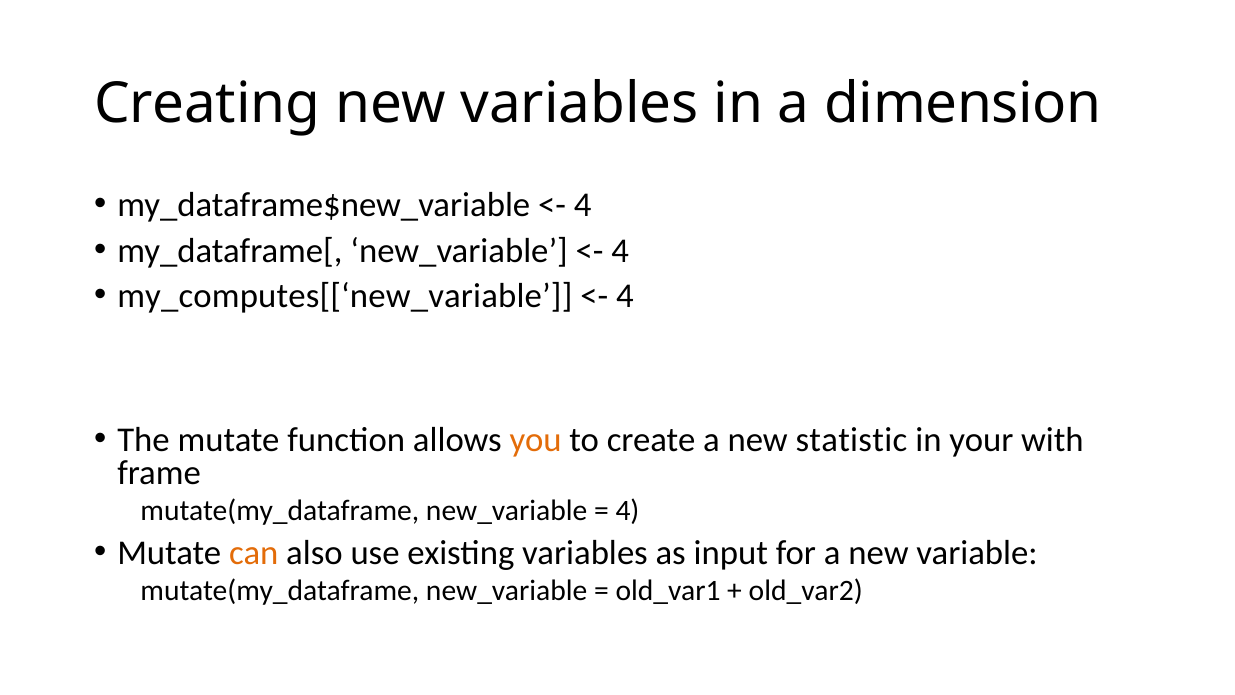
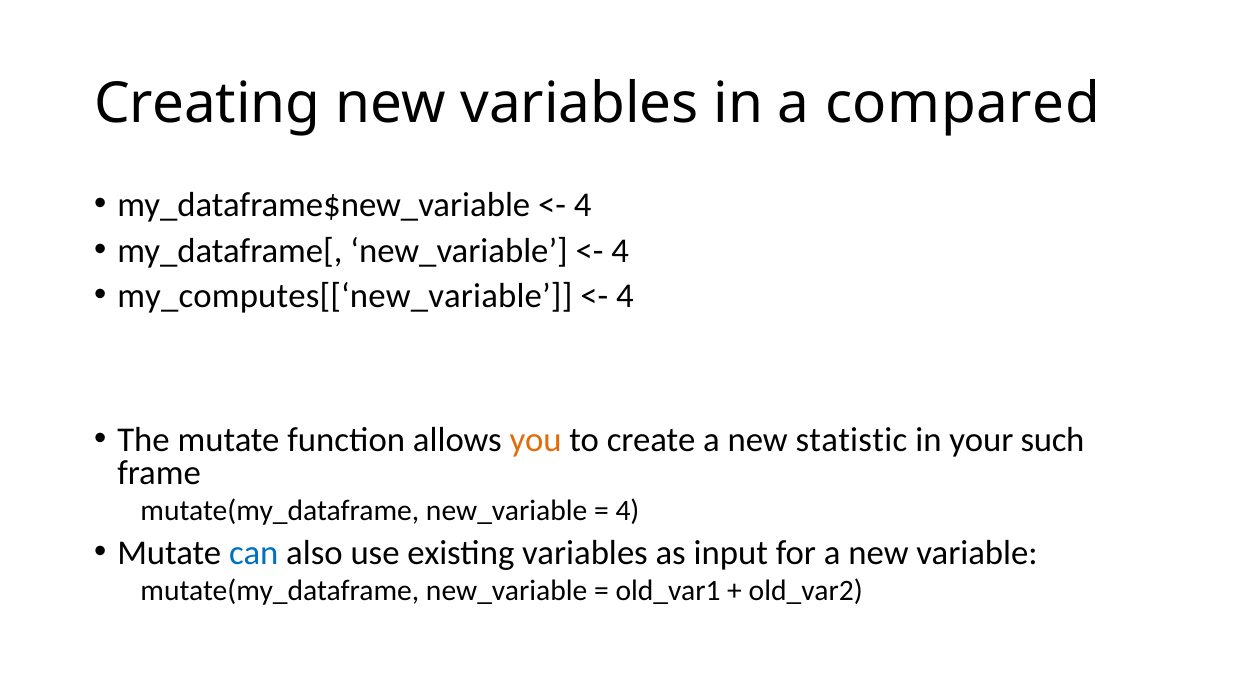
dimension: dimension -> compared
with: with -> such
can colour: orange -> blue
